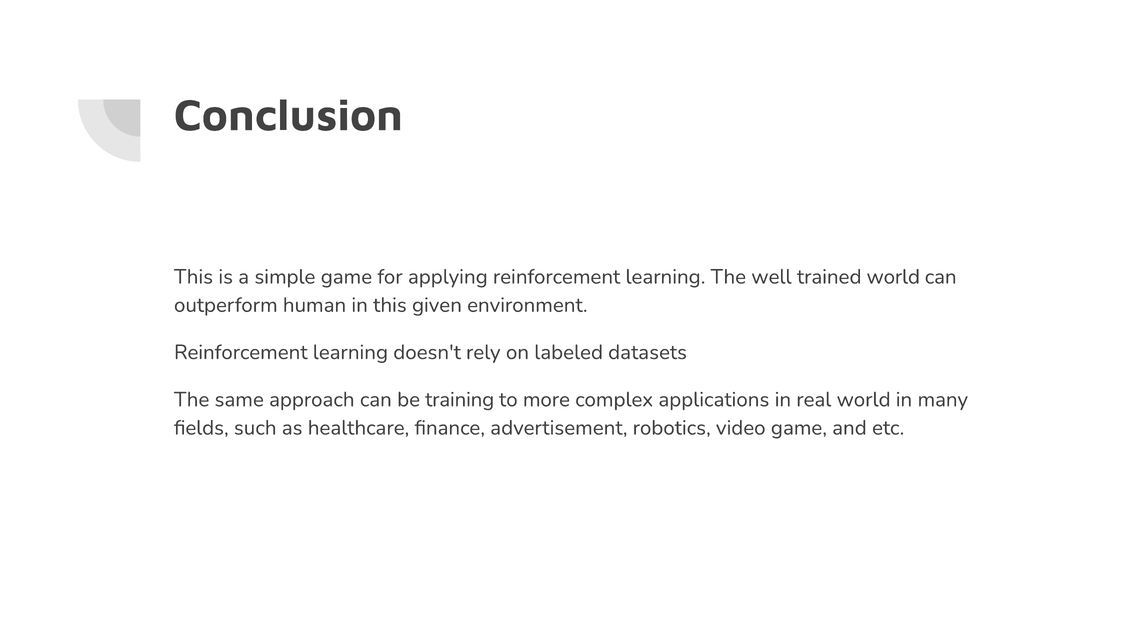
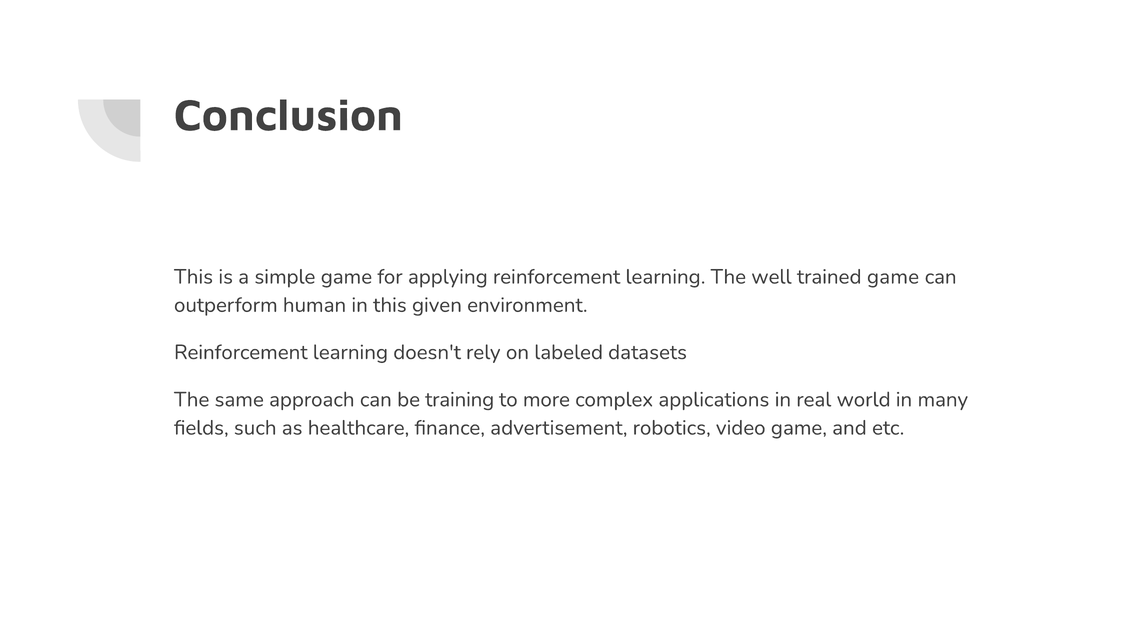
trained world: world -> game
